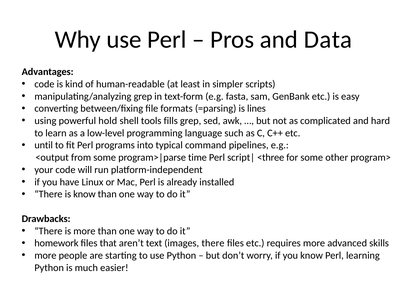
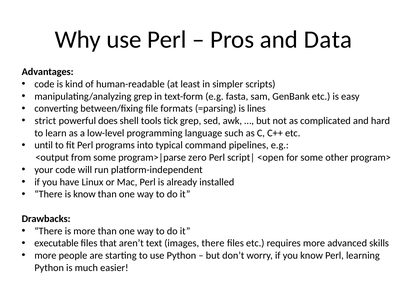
using: using -> strict
hold: hold -> does
fills: fills -> tick
time: time -> zero
<three: <three -> <open
homework: homework -> executable
